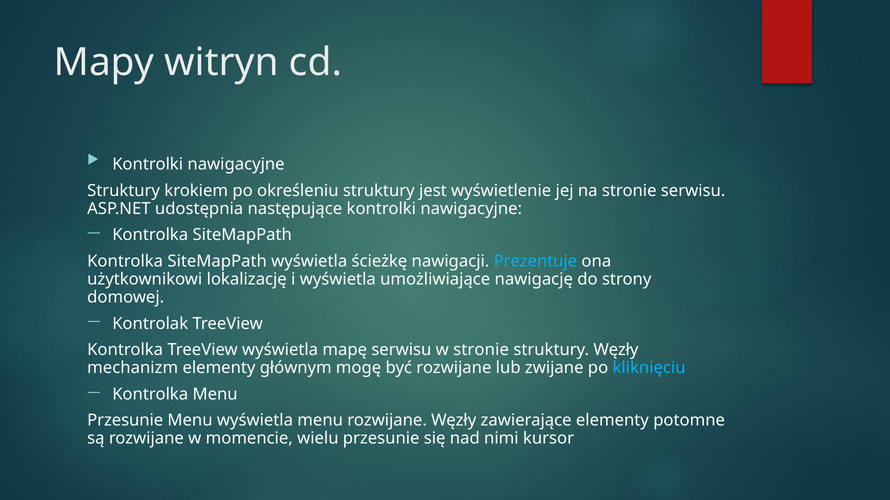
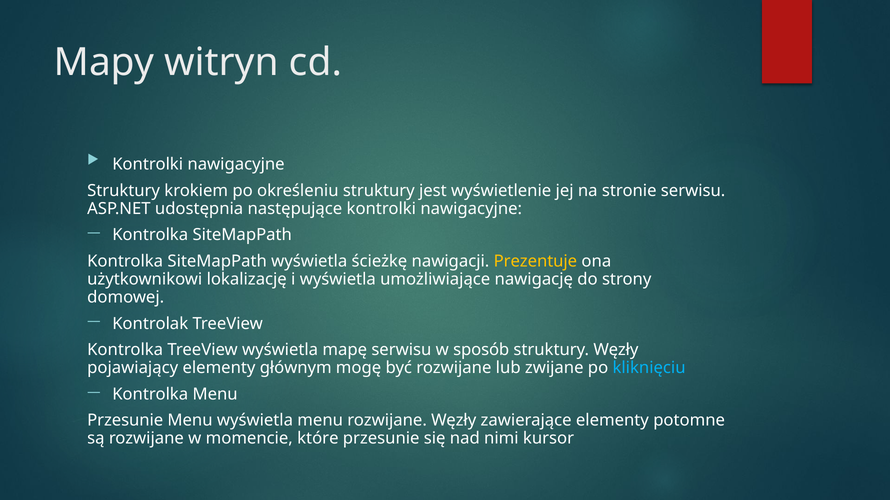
Prezentuje colour: light blue -> yellow
w stronie: stronie -> sposób
mechanizm: mechanizm -> pojawiający
wielu: wielu -> które
